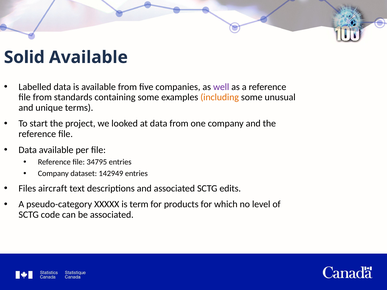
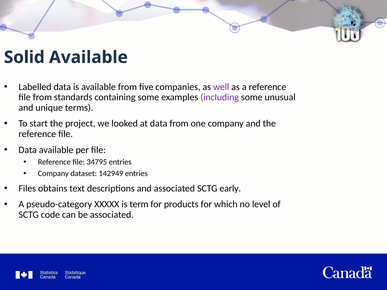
including colour: orange -> purple
aircraft: aircraft -> obtains
edits: edits -> early
